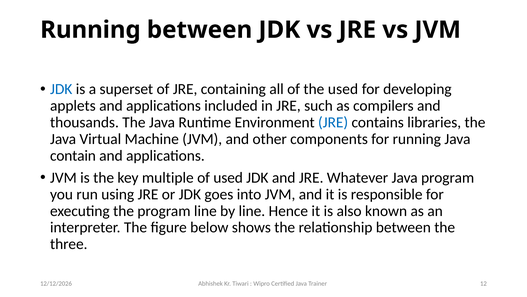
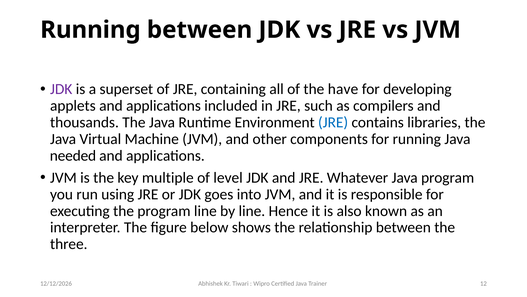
JDK at (61, 89) colour: blue -> purple
the used: used -> have
contain: contain -> needed
of used: used -> level
